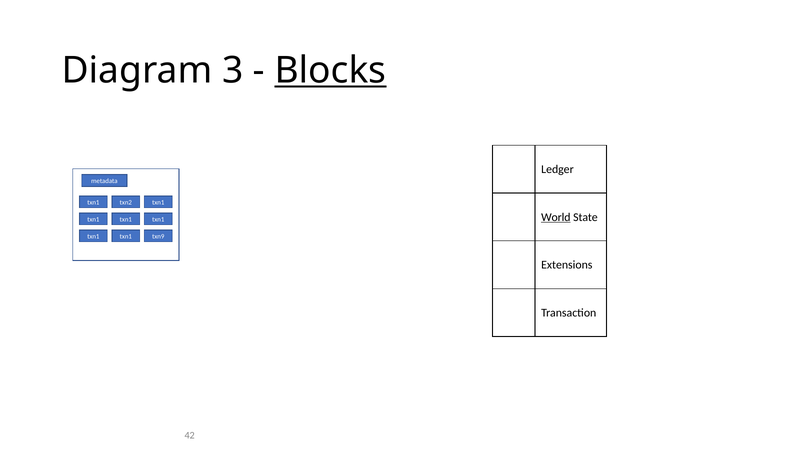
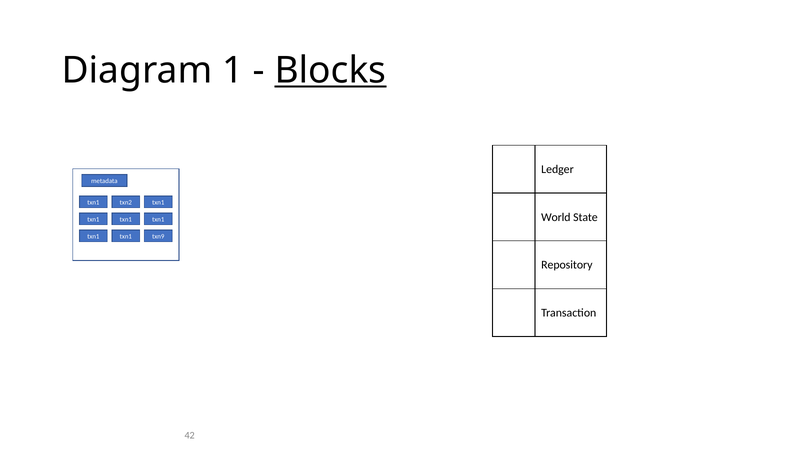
3: 3 -> 1
World underline: present -> none
Extensions: Extensions -> Repository
